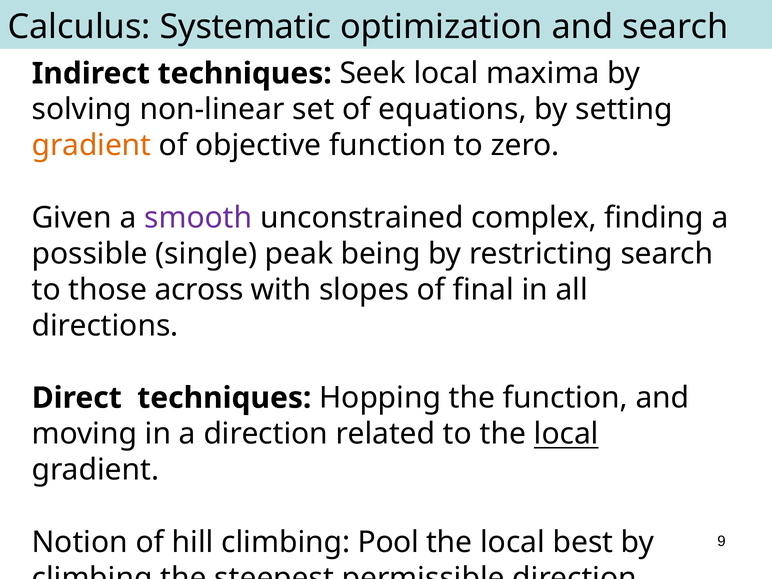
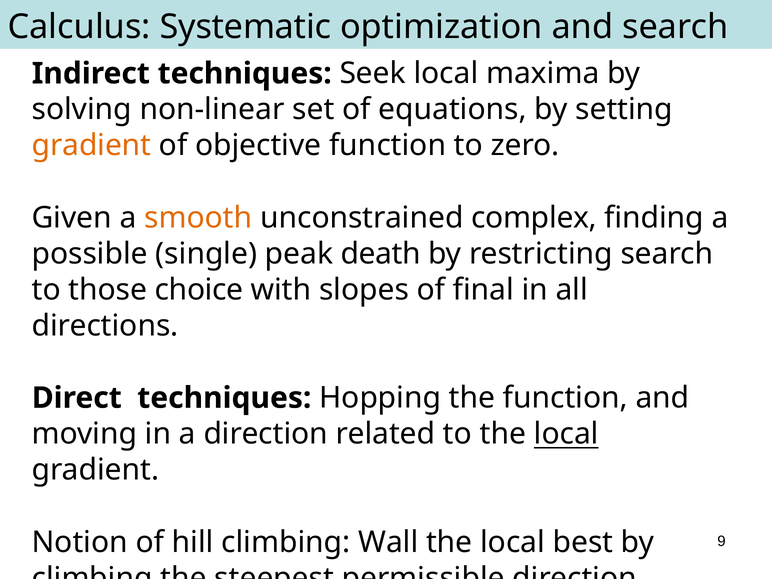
smooth colour: purple -> orange
being: being -> death
across: across -> choice
Pool: Pool -> Wall
